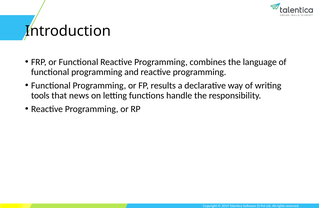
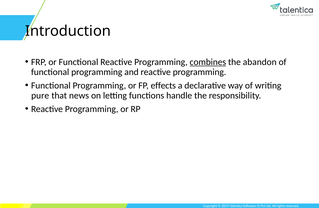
combines underline: none -> present
language: language -> abandon
results: results -> effects
tools: tools -> pure
